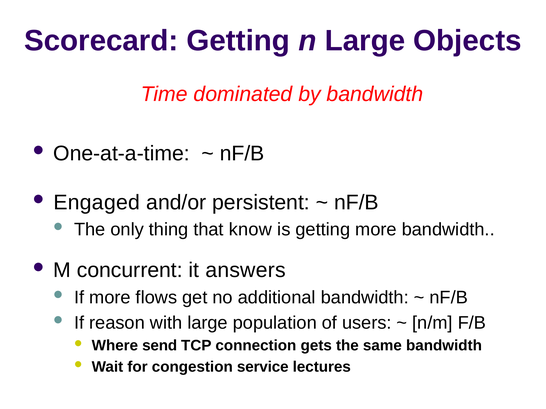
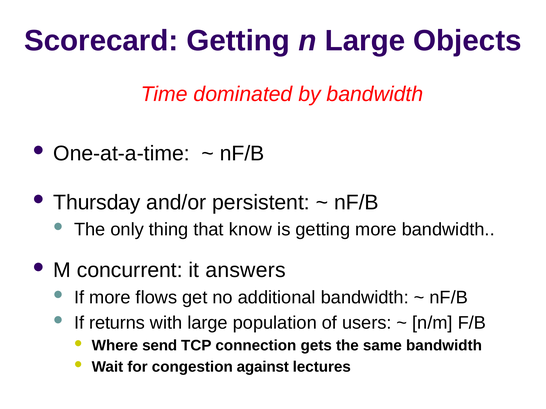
Engaged: Engaged -> Thursday
reason: reason -> returns
service: service -> against
